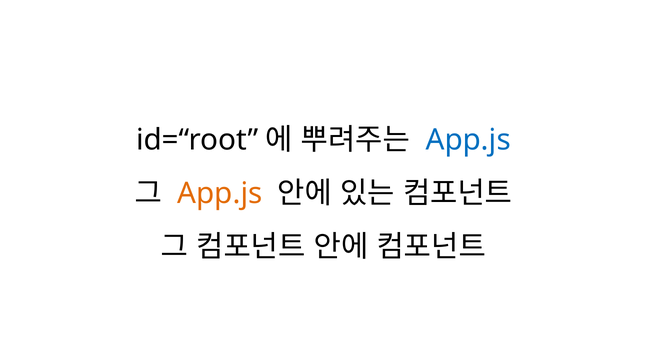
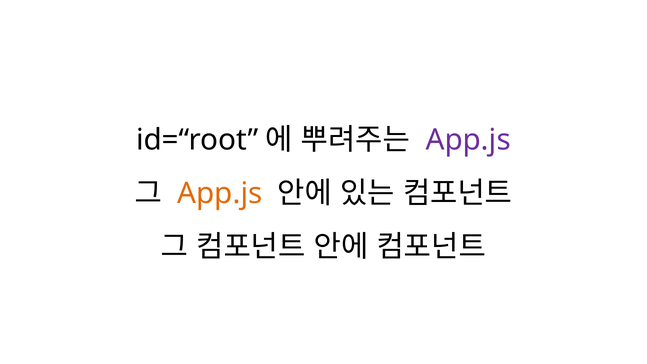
App.js at (468, 140) colour: blue -> purple
